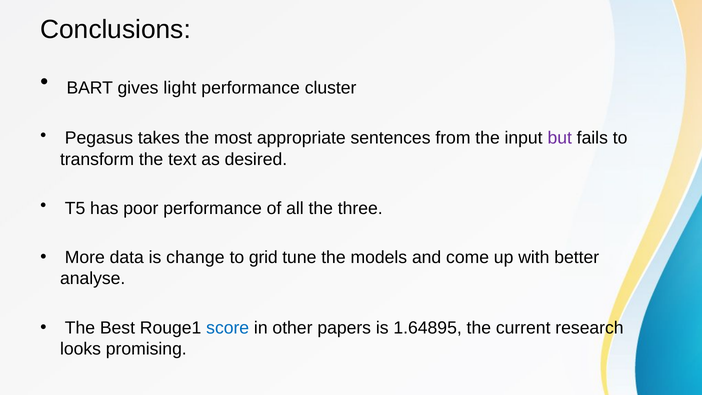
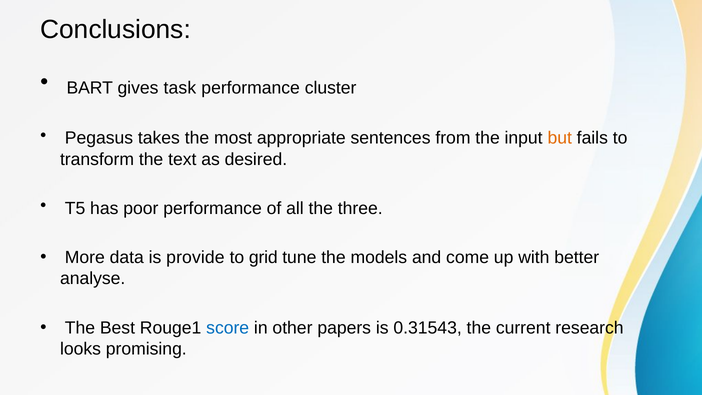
light: light -> task
but colour: purple -> orange
change: change -> provide
1.64895: 1.64895 -> 0.31543
